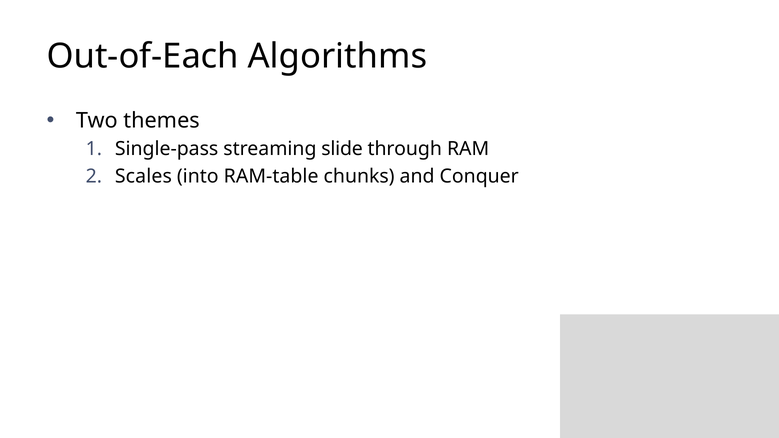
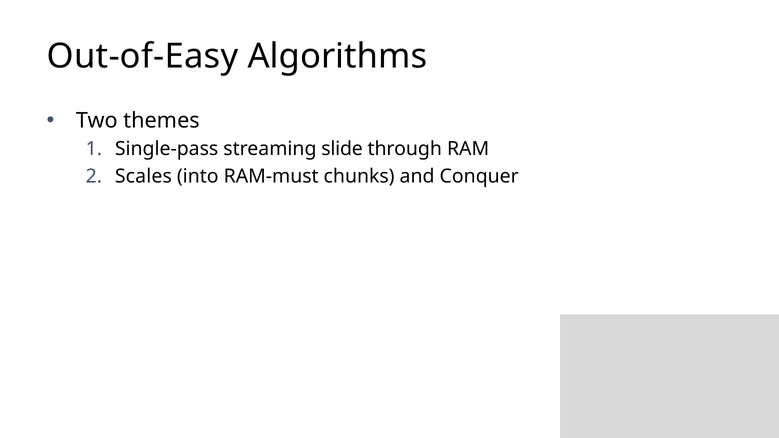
Out-of-Each: Out-of-Each -> Out-of-Easy
RAM-table: RAM-table -> RAM-must
